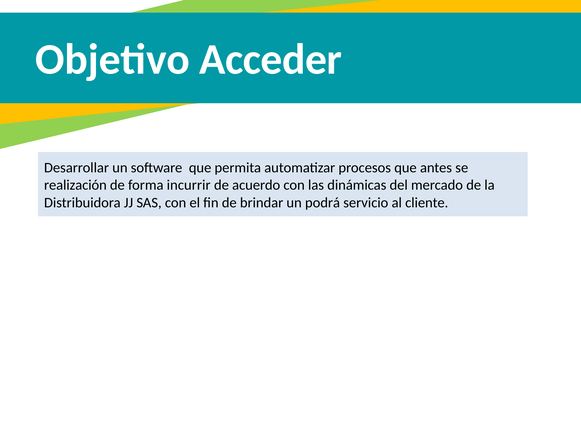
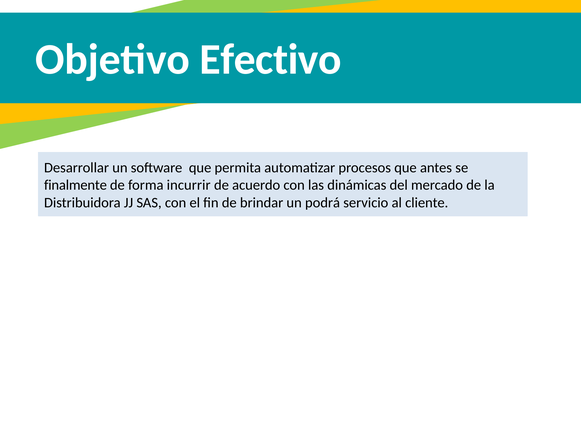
Acceder: Acceder -> Efectivo
realización: realización -> finalmente
